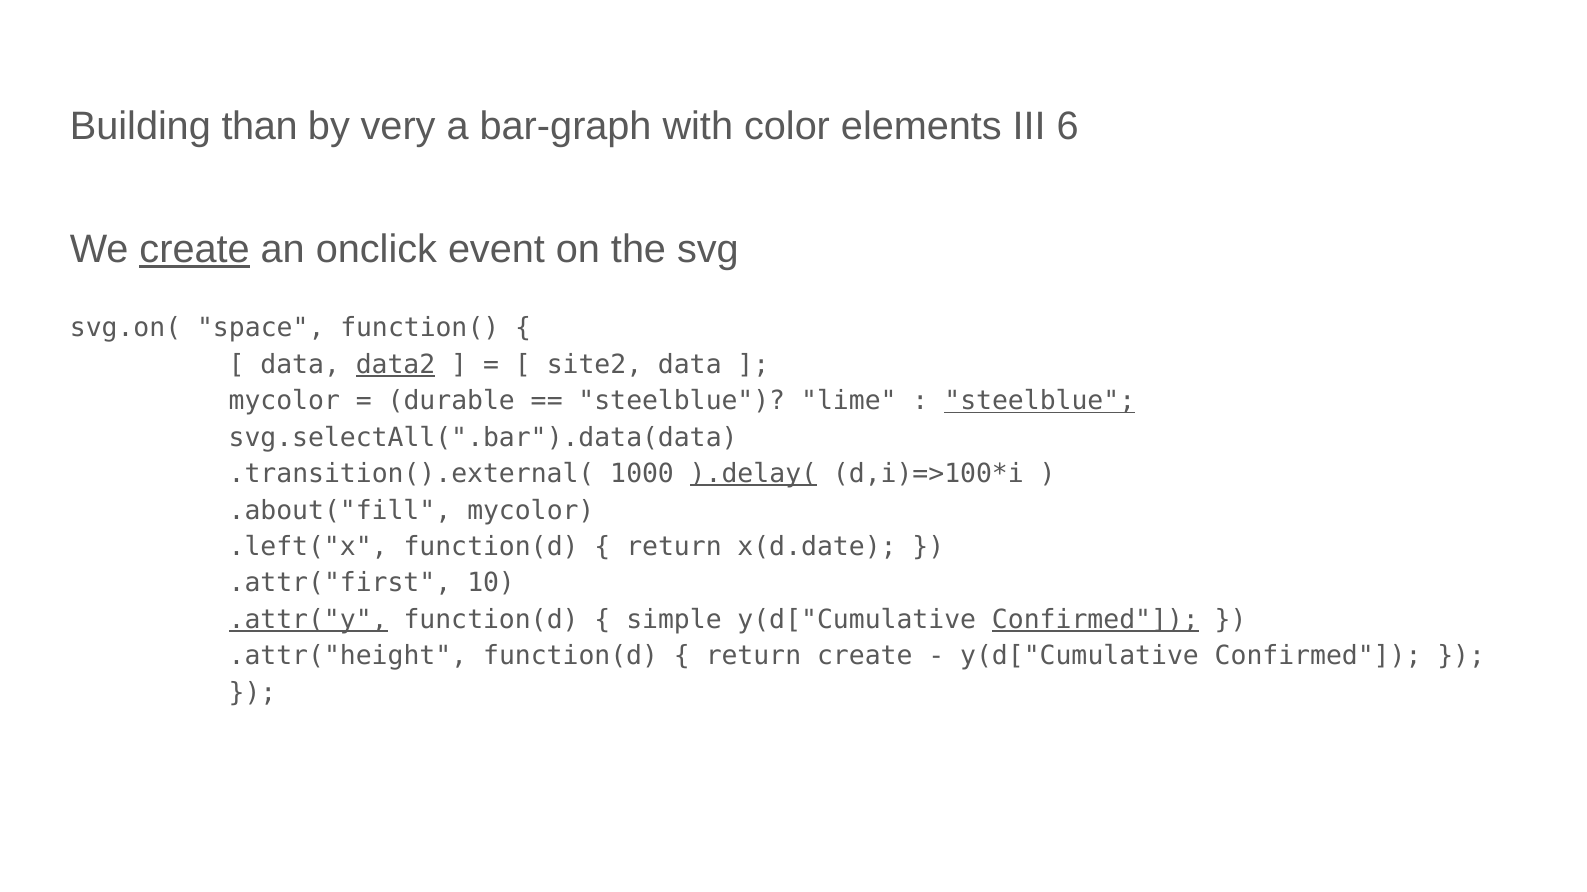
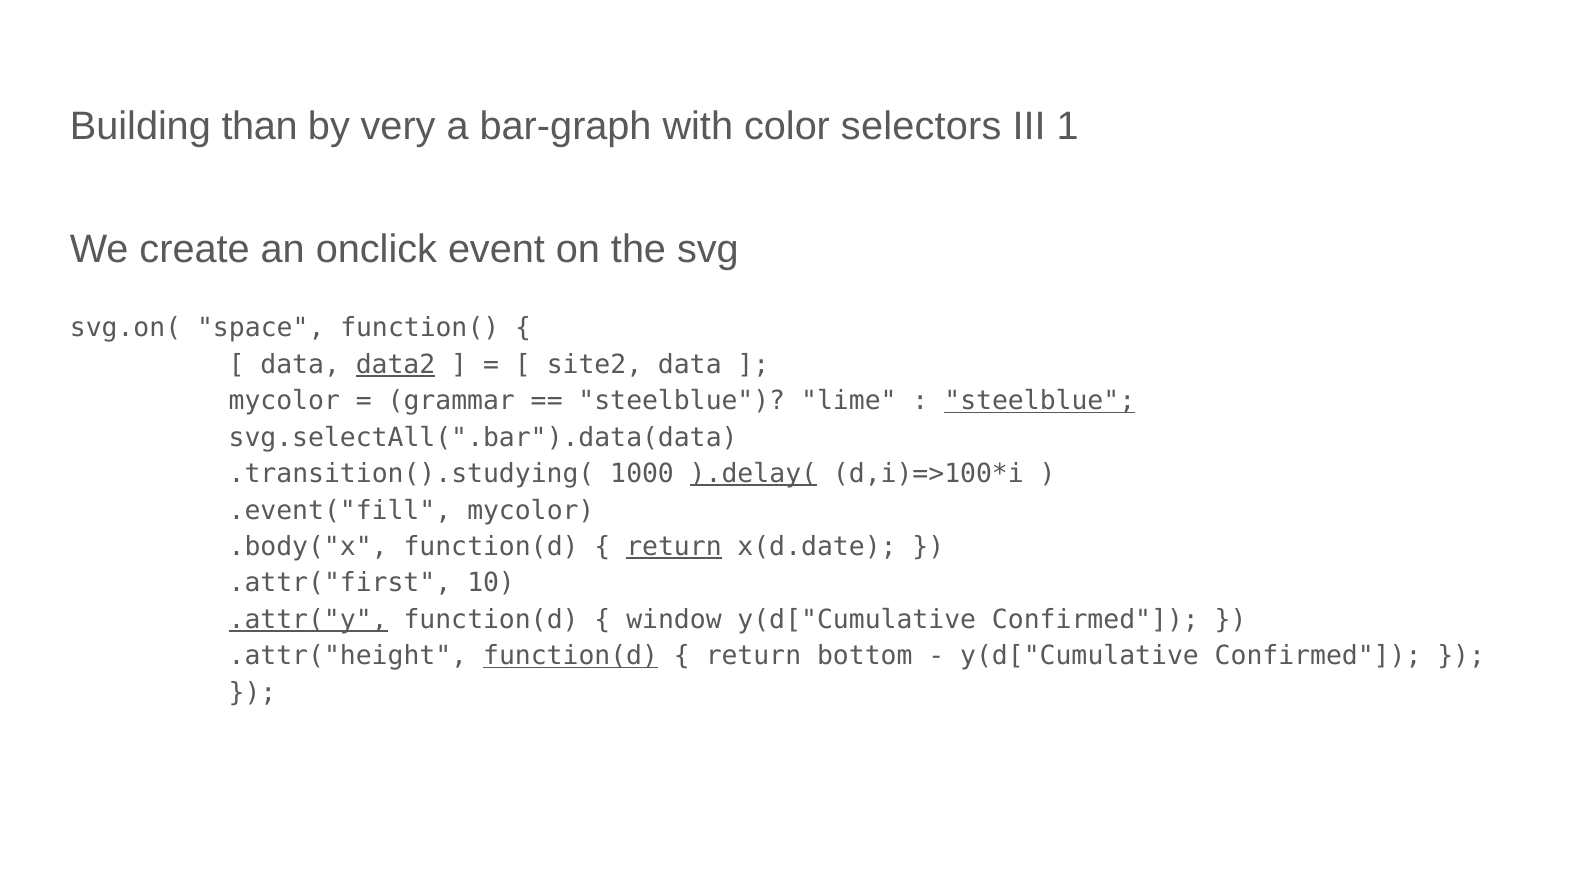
elements: elements -> selectors
6: 6 -> 1
create at (195, 250) underline: present -> none
durable: durable -> grammar
.transition().external(: .transition().external( -> .transition().studying(
.about("fill: .about("fill -> .event("fill
.left("x: .left("x -> .body("x
return at (674, 547) underline: none -> present
simple: simple -> window
Confirmed at (1095, 620) underline: present -> none
function(d at (571, 657) underline: none -> present
return create: create -> bottom
